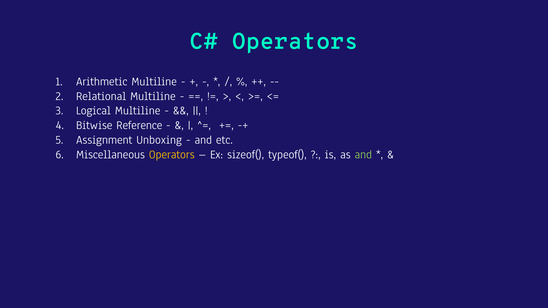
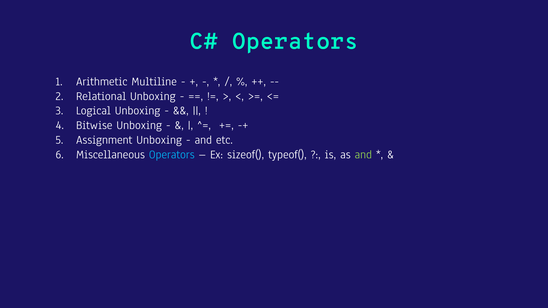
Relational Multiline: Multiline -> Unboxing
Logical Multiline: Multiline -> Unboxing
Bitwise Reference: Reference -> Unboxing
Operators at (172, 155) colour: yellow -> light blue
